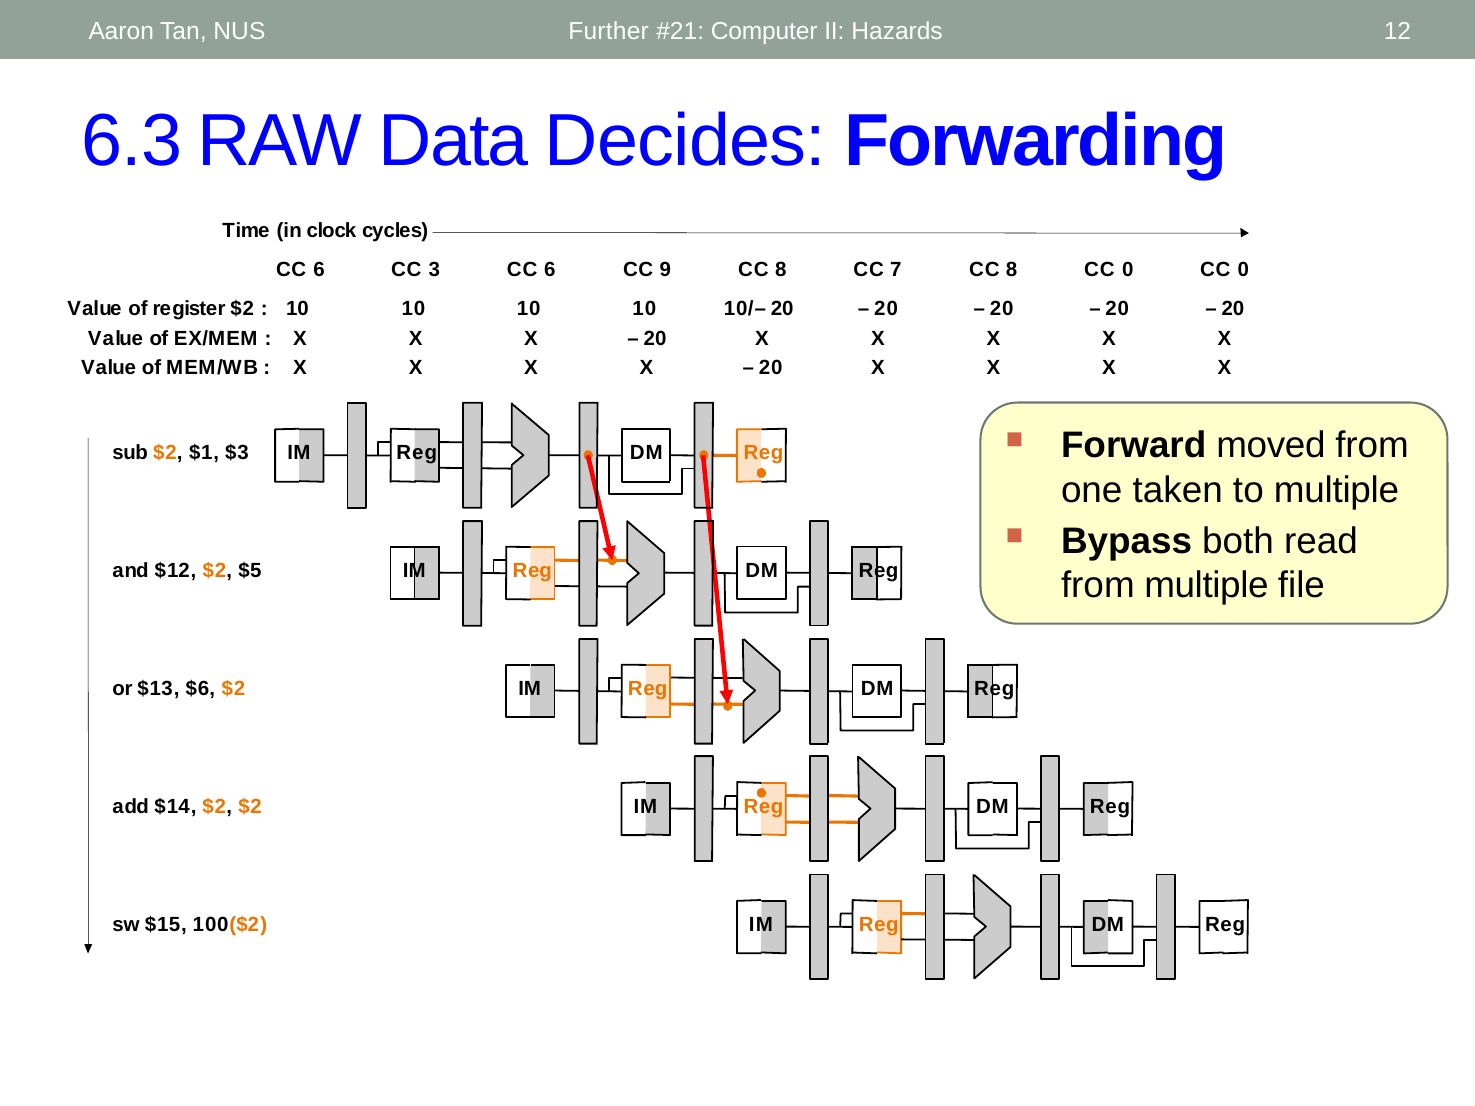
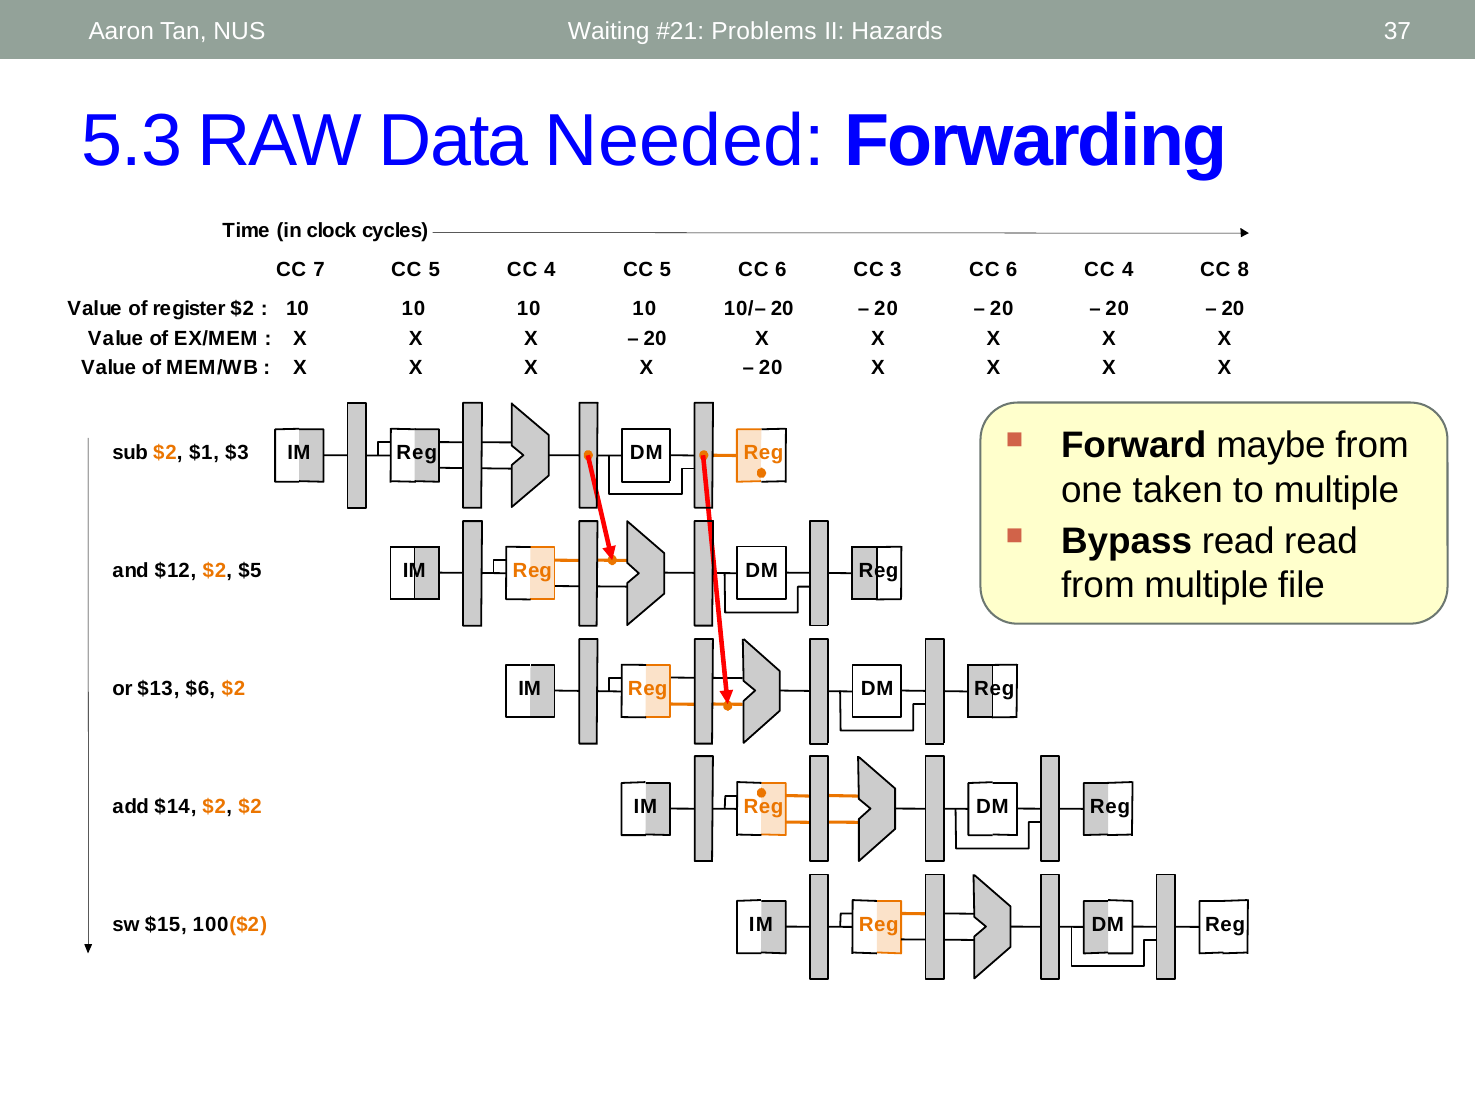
Further: Further -> Waiting
Computer: Computer -> Problems
12: 12 -> 37
6.3: 6.3 -> 5.3
Decides: Decides -> Needed
6 at (319, 270): 6 -> 7
3 at (434, 270): 3 -> 5
6 at (550, 270): 6 -> 4
9 at (665, 270): 9 -> 5
8 at (781, 270): 8 -> 6
7: 7 -> 3
8 at (1012, 270): 8 -> 6
0 at (1128, 270): 0 -> 4
0 at (1243, 270): 0 -> 8
moved: moved -> maybe
Bypass both: both -> read
